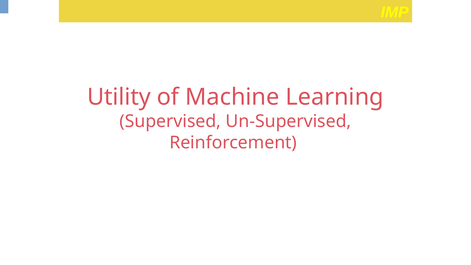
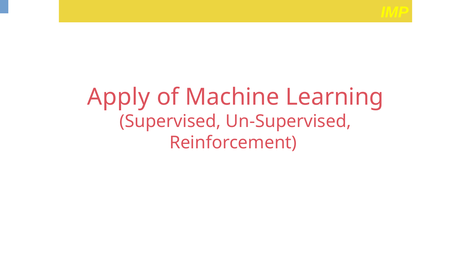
Utility: Utility -> Apply
